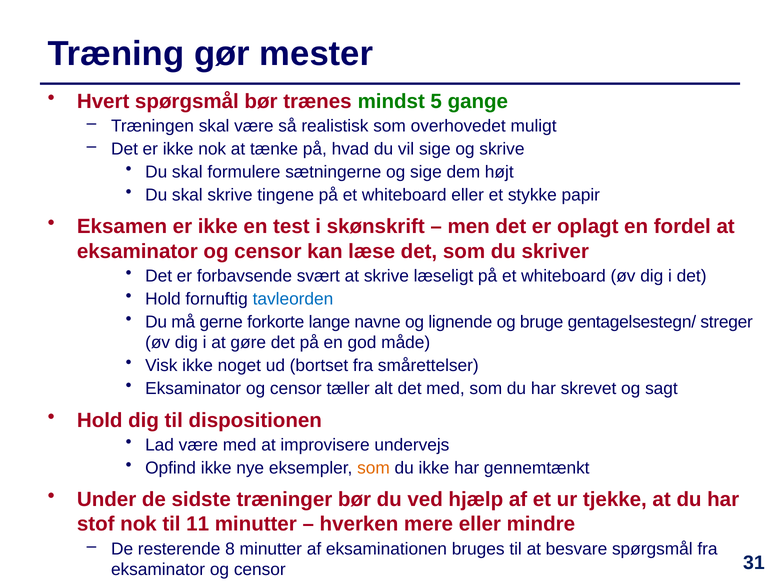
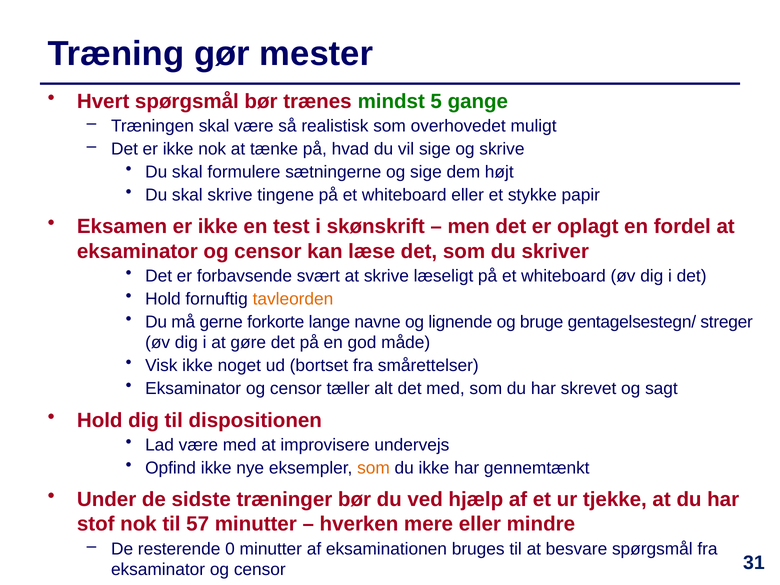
tavleorden colour: blue -> orange
11: 11 -> 57
8: 8 -> 0
